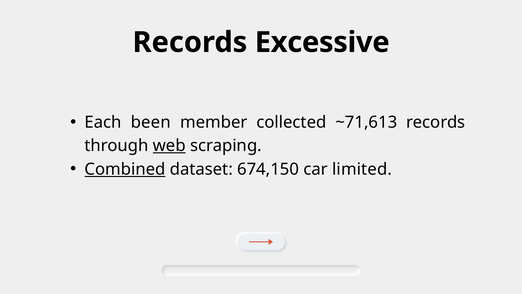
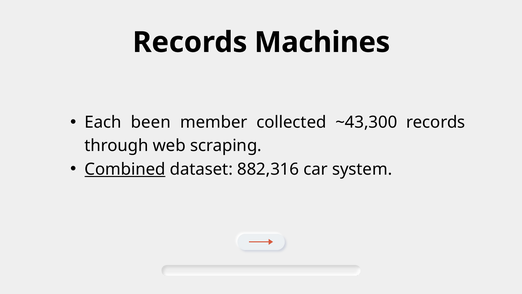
Excessive: Excessive -> Machines
~71,613: ~71,613 -> ~43,300
web underline: present -> none
674,150: 674,150 -> 882,316
limited: limited -> system
